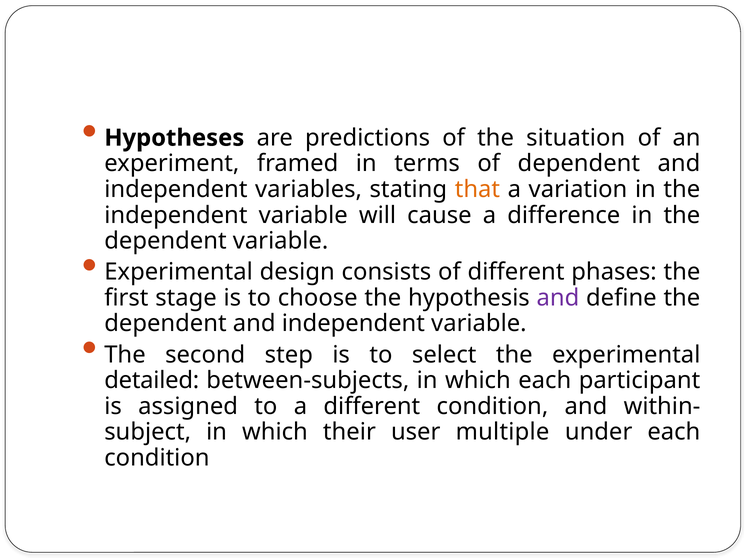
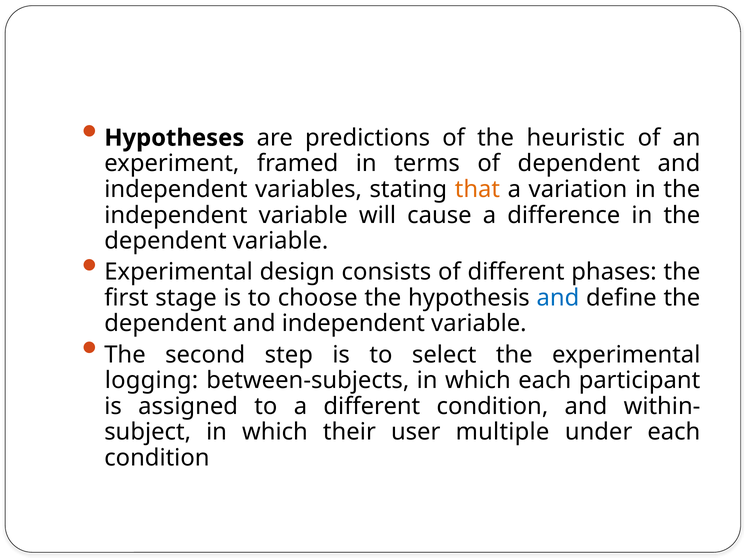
situation: situation -> heuristic
and at (558, 298) colour: purple -> blue
detailed: detailed -> logging
